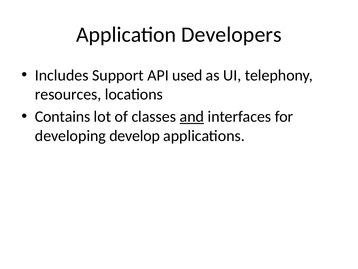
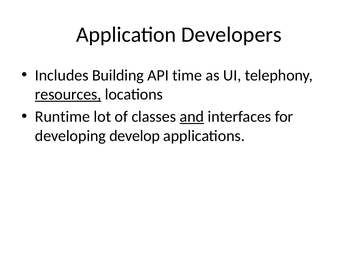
Support: Support -> Building
used: used -> time
resources underline: none -> present
Contains: Contains -> Runtime
